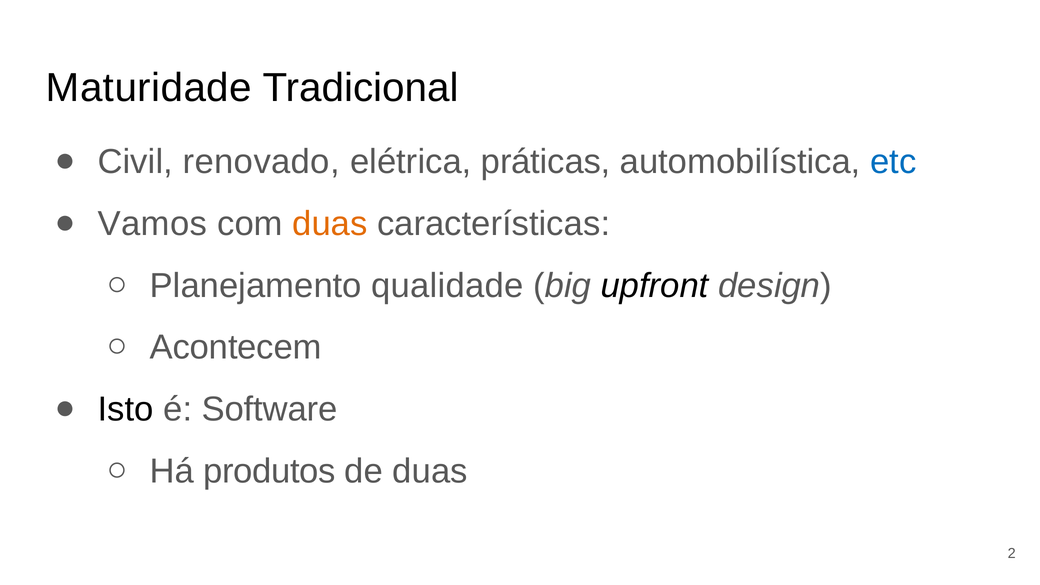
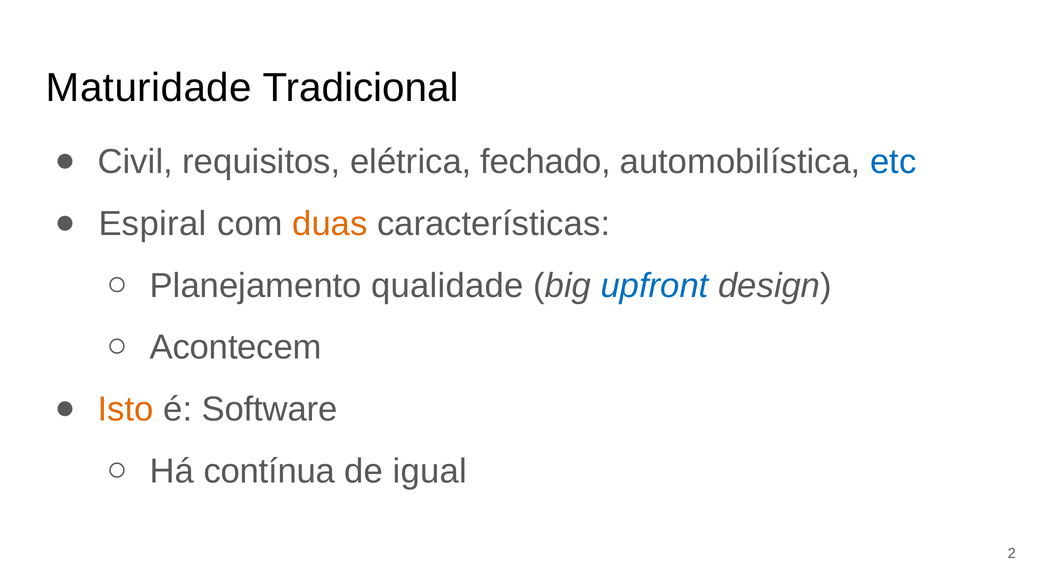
renovado: renovado -> requisitos
práticas: práticas -> fechado
Vamos: Vamos -> Espiral
upfront colour: black -> blue
Isto colour: black -> orange
produtos: produtos -> contínua
de duas: duas -> igual
